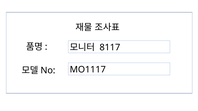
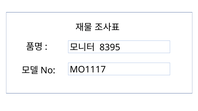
8117: 8117 -> 8395
